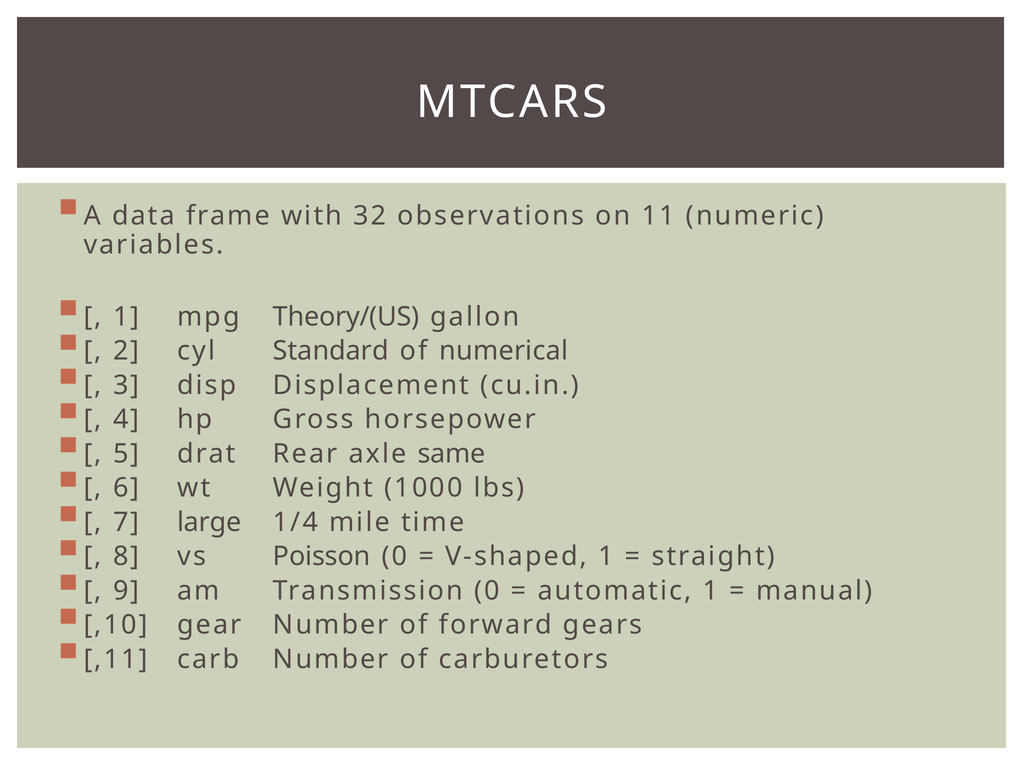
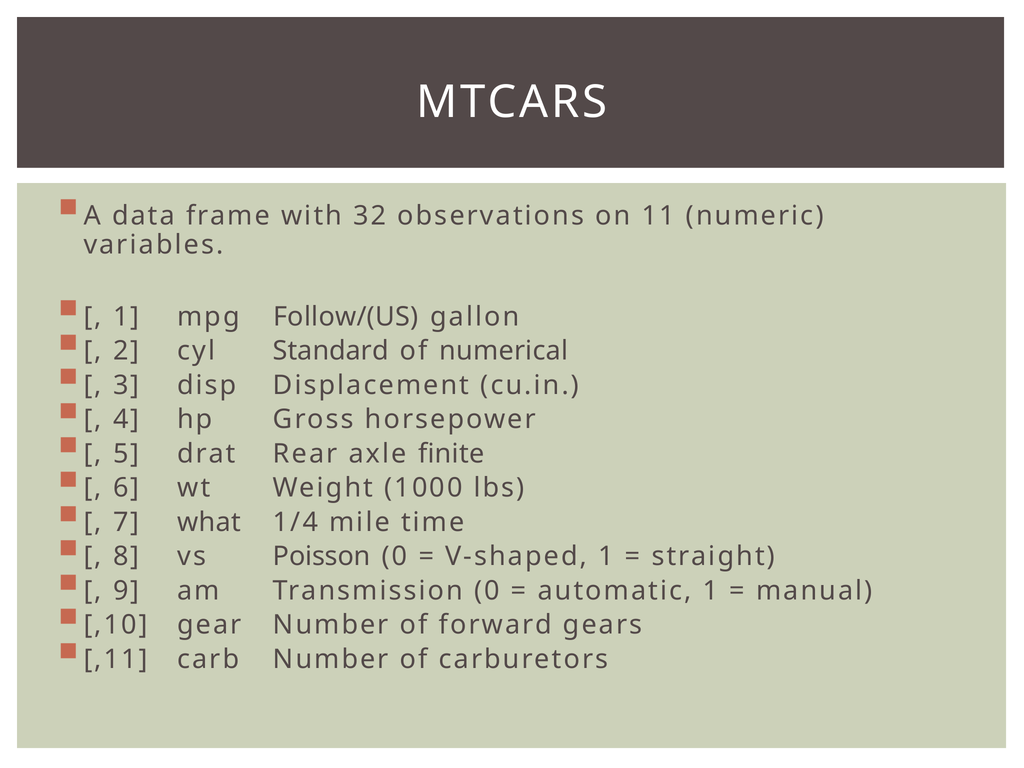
Theory/(US: Theory/(US -> Follow/(US
same: same -> finite
large: large -> what
